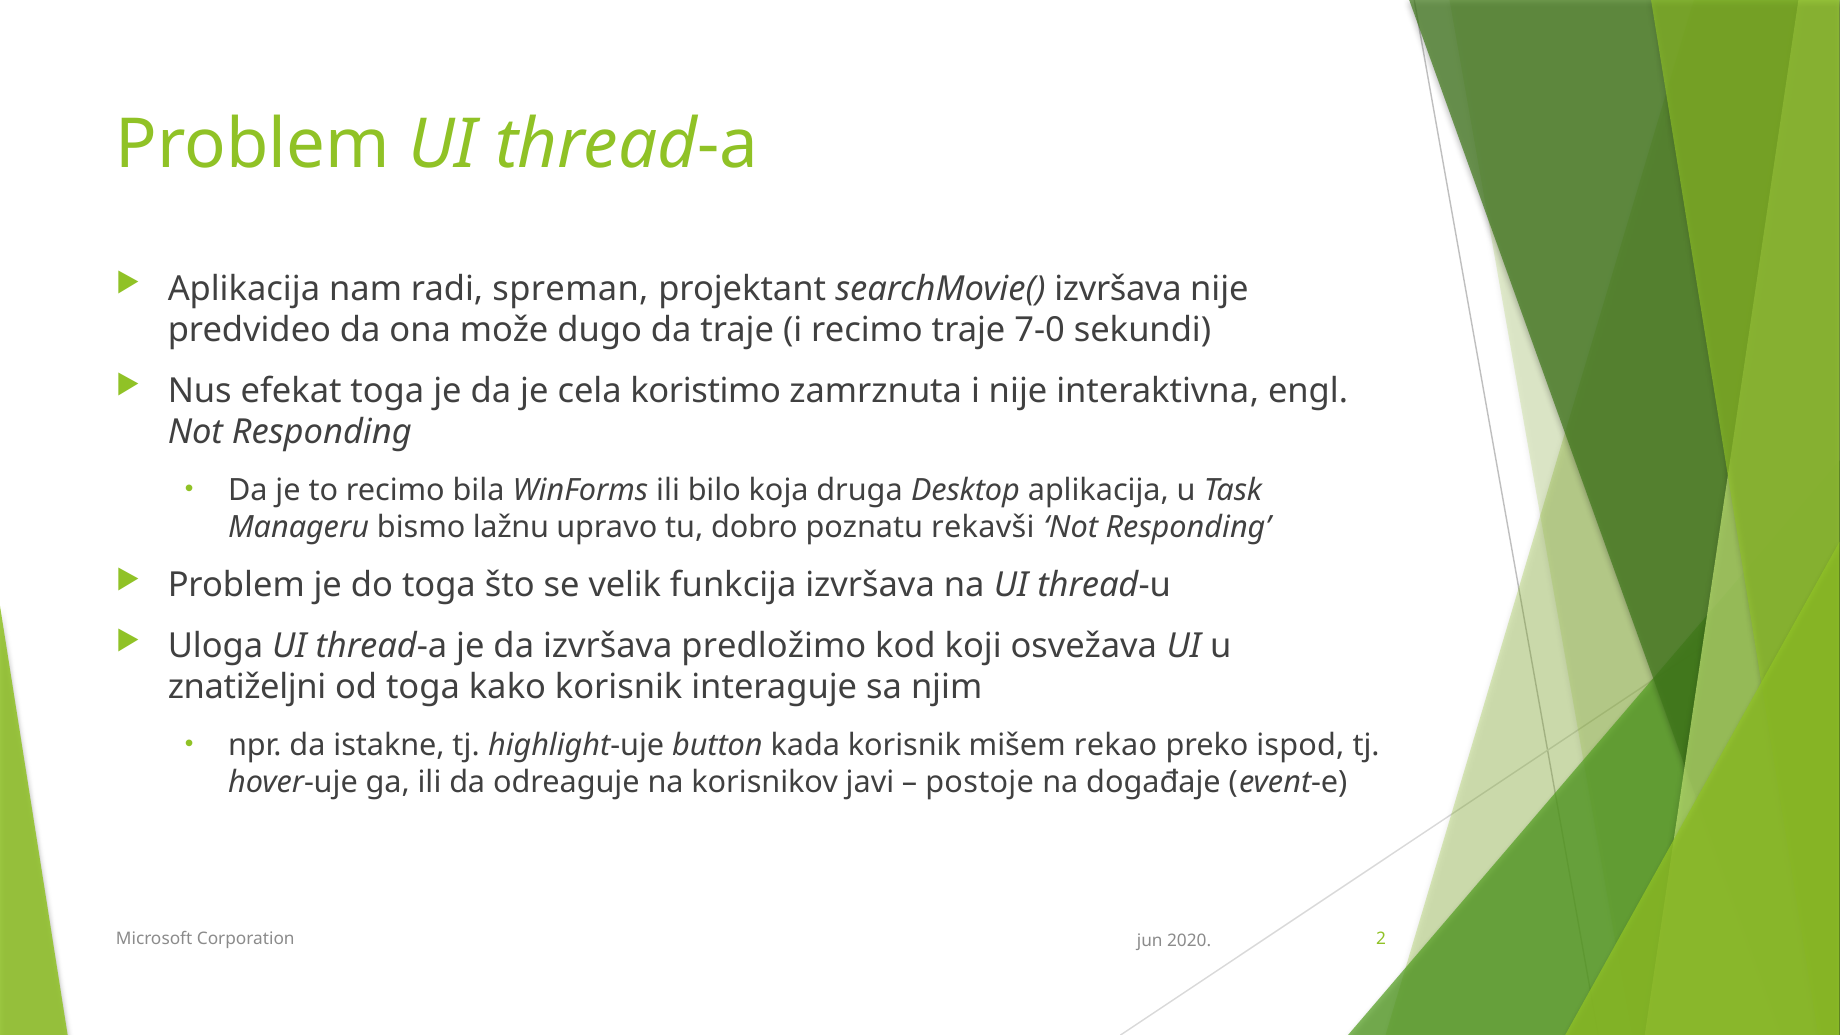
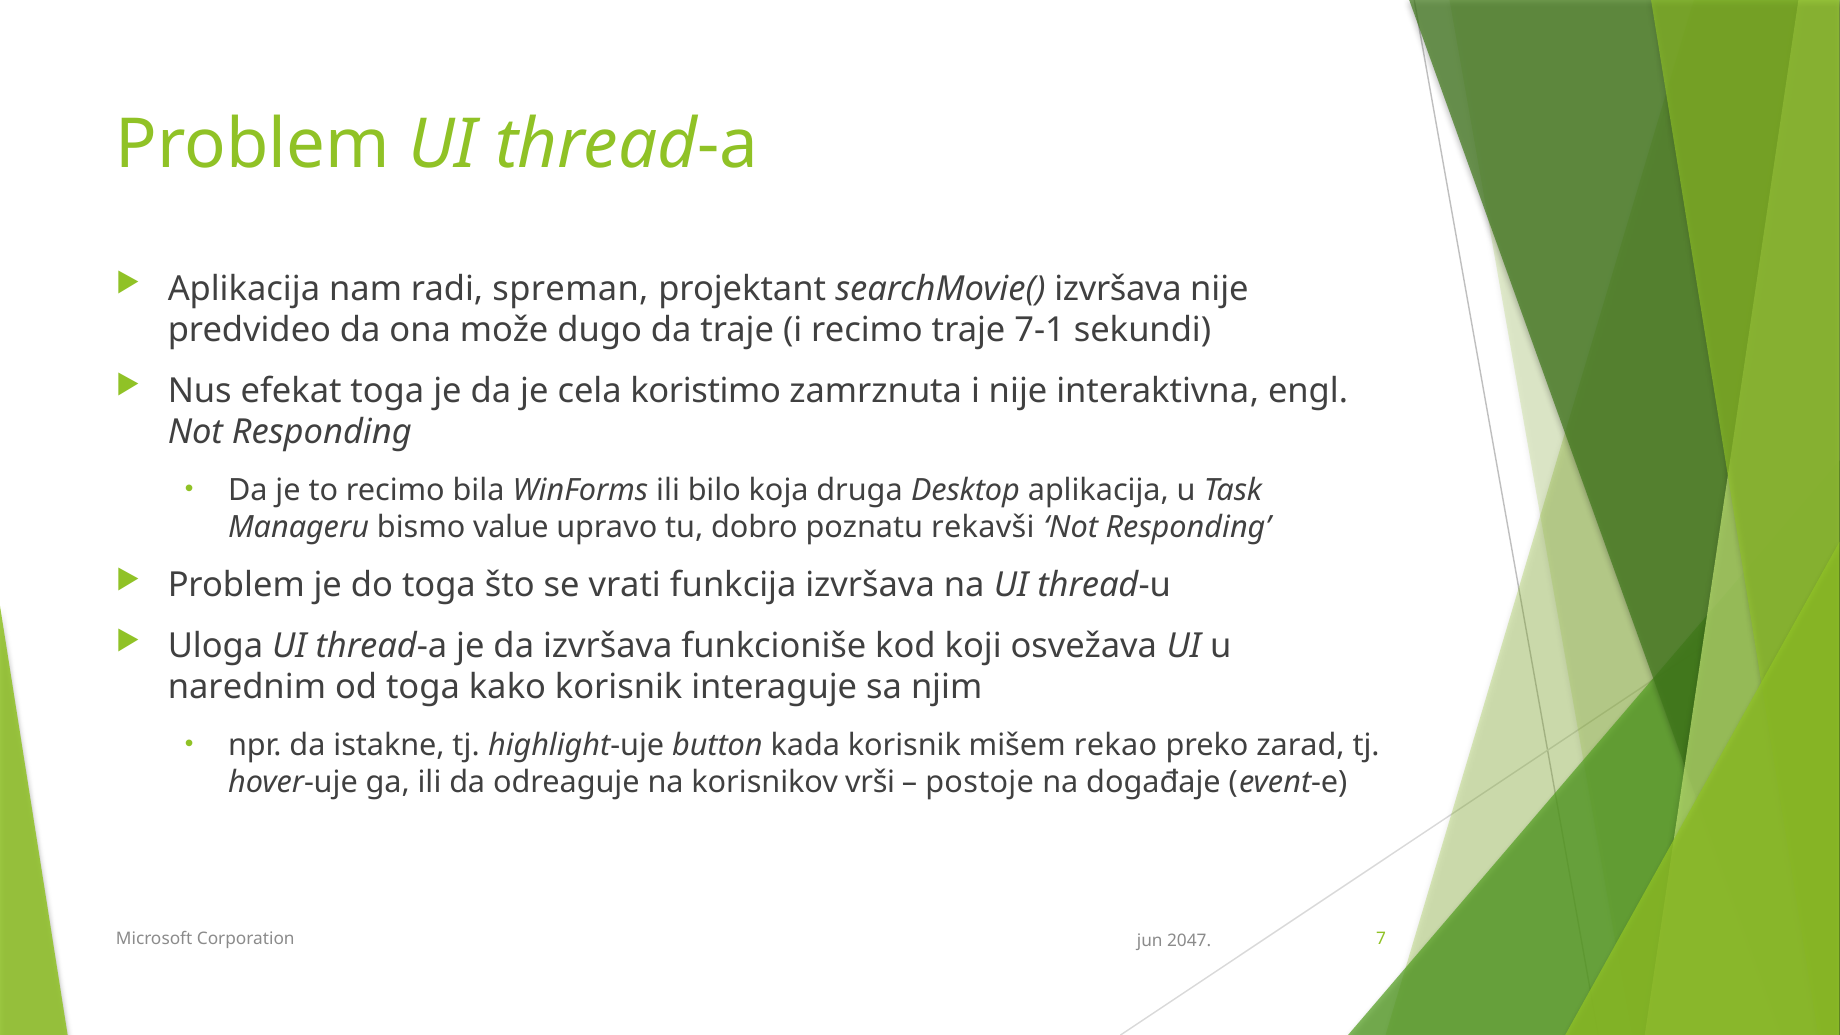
7-0: 7-0 -> 7-1
lažnu: lažnu -> value
velik: velik -> vrati
predložimo: predložimo -> funkcioniše
znatiželjni: znatiželjni -> narednim
ispod: ispod -> zarad
javi: javi -> vrši
2: 2 -> 7
2020: 2020 -> 2047
